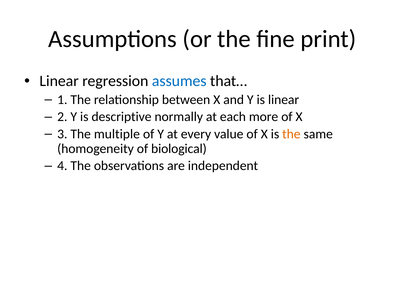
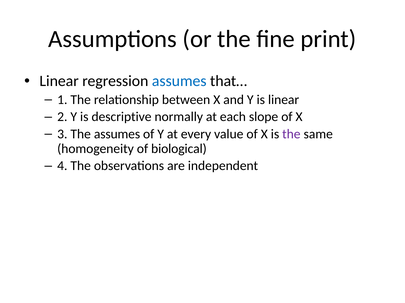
more: more -> slope
The multiple: multiple -> assumes
the at (291, 134) colour: orange -> purple
